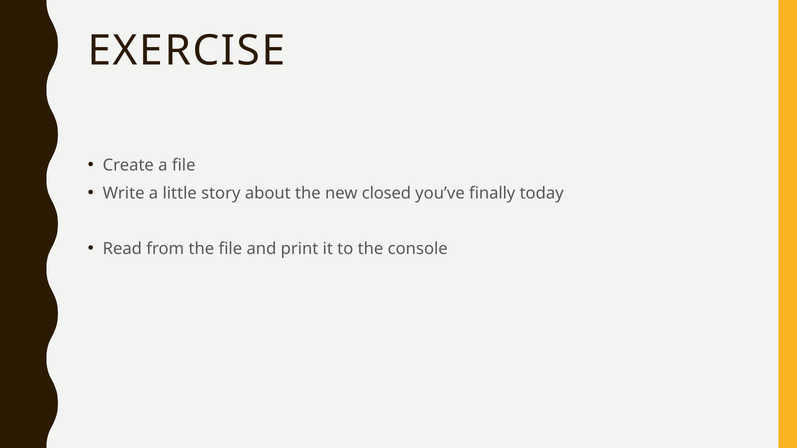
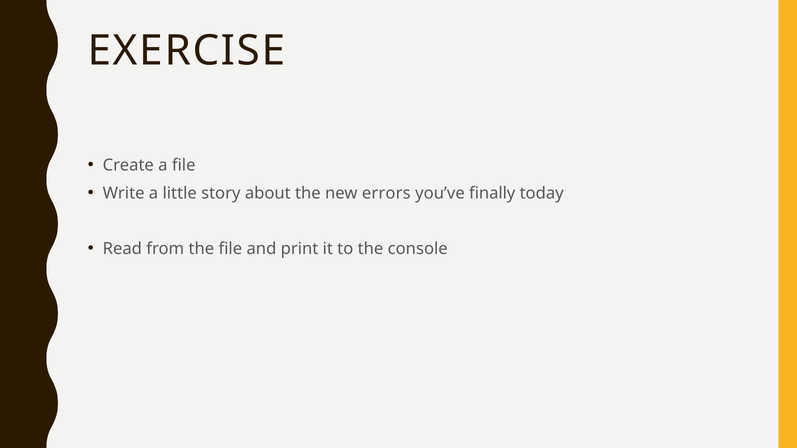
closed: closed -> errors
